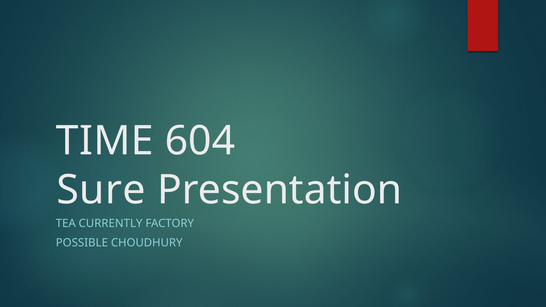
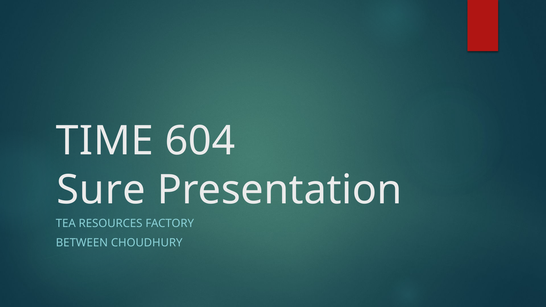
CURRENTLY: CURRENTLY -> RESOURCES
POSSIBLE: POSSIBLE -> BETWEEN
